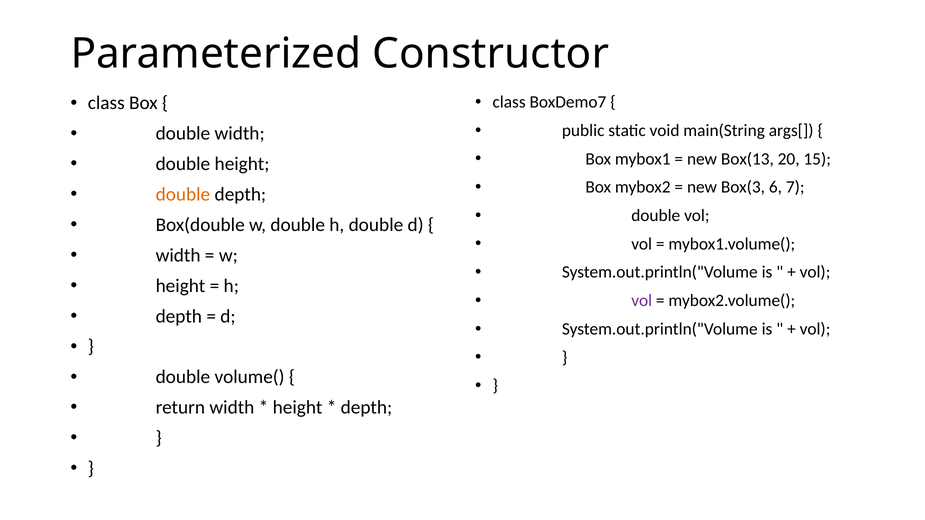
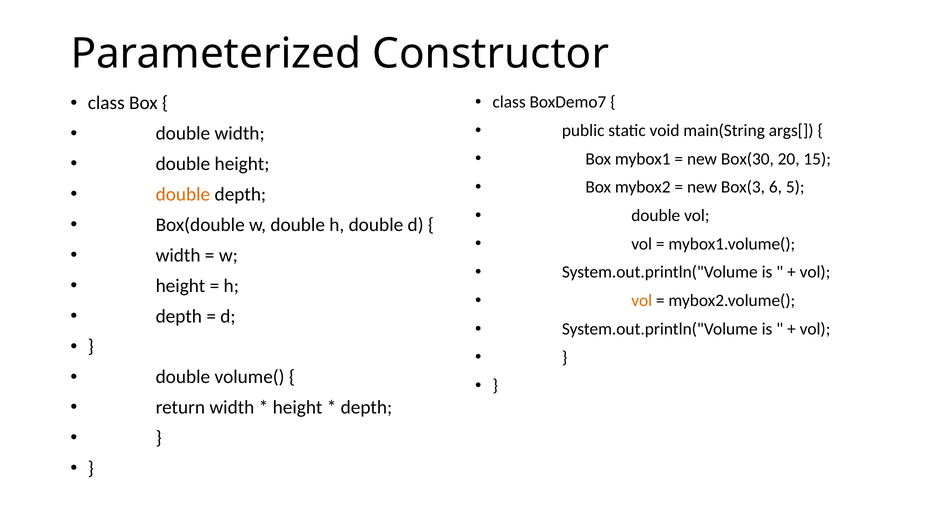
Box(13: Box(13 -> Box(30
7: 7 -> 5
vol at (642, 301) colour: purple -> orange
